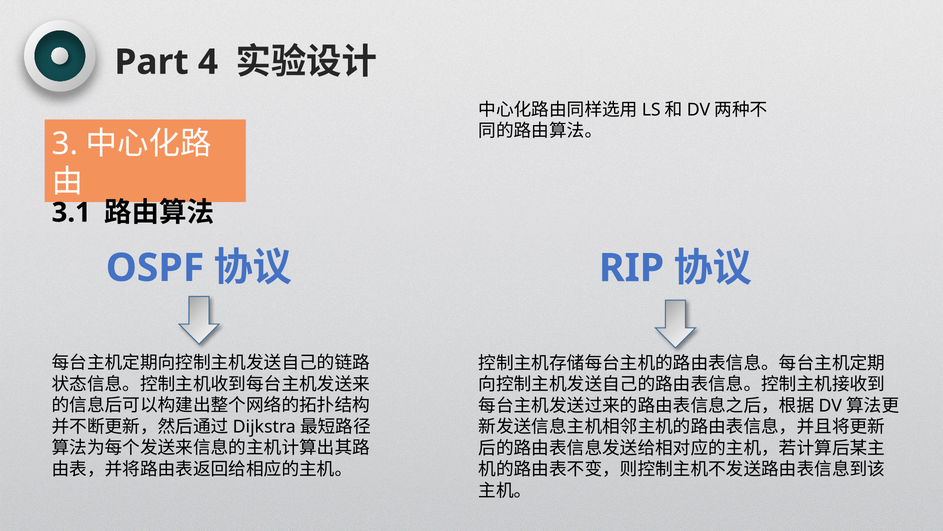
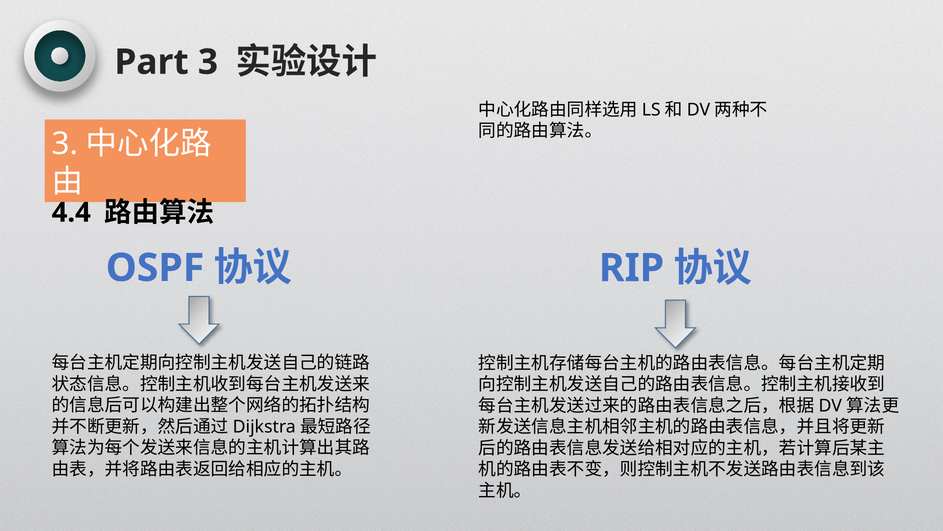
Part 4: 4 -> 3
3.1: 3.1 -> 4.4
